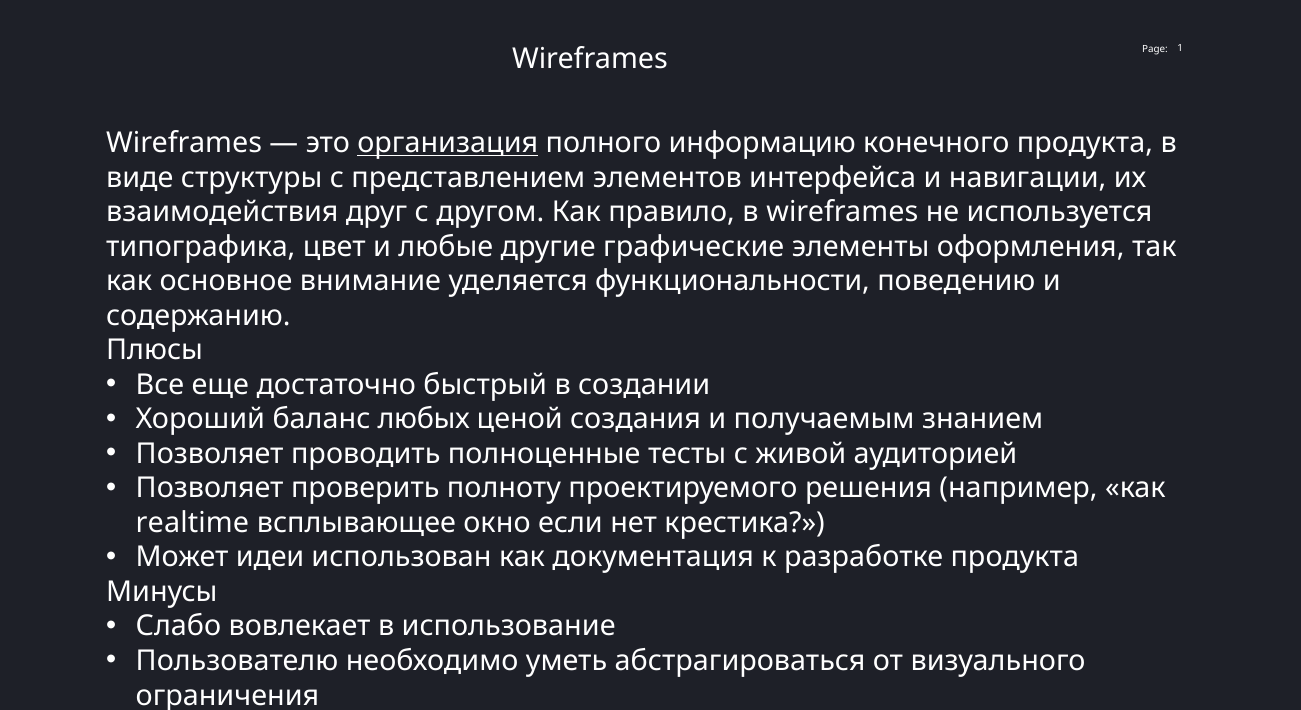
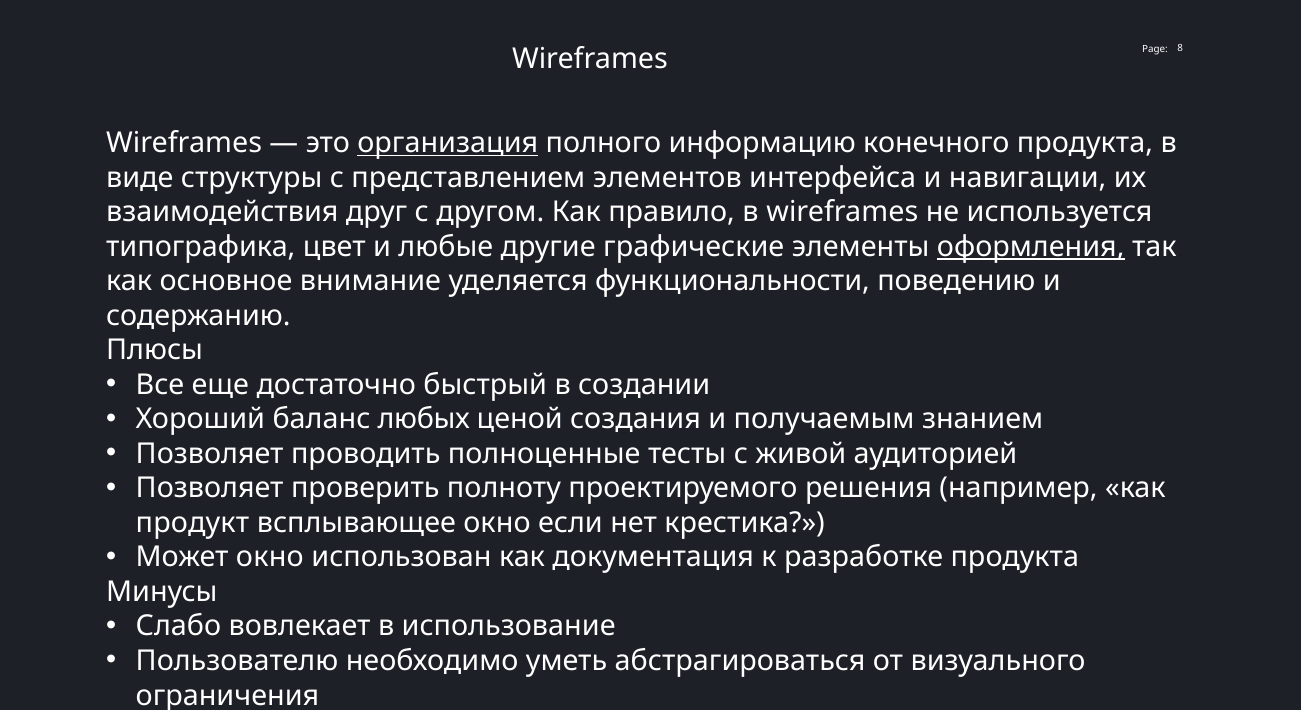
1: 1 -> 8
оформления underline: none -> present
realtime: realtime -> продукт
Может идеи: идеи -> окно
